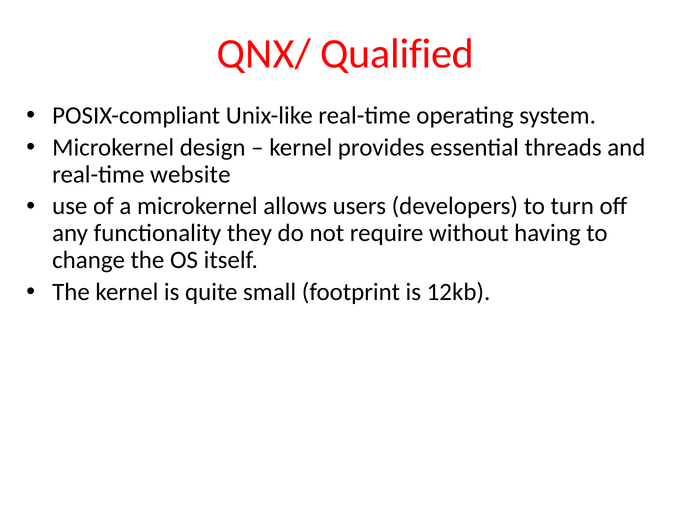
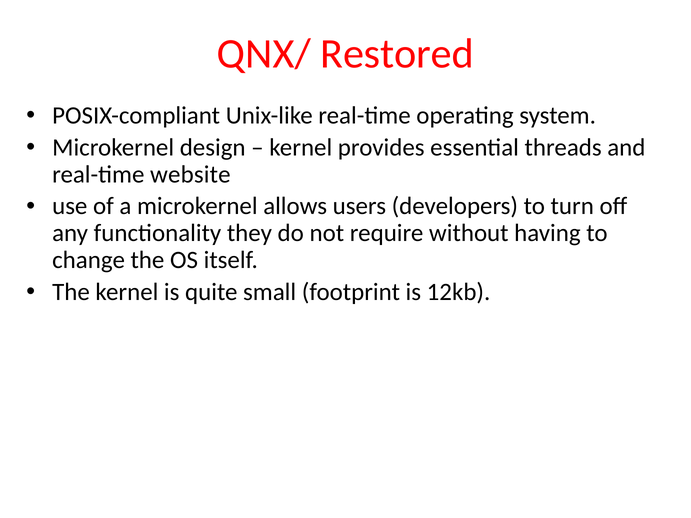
Qualified: Qualified -> Restored
